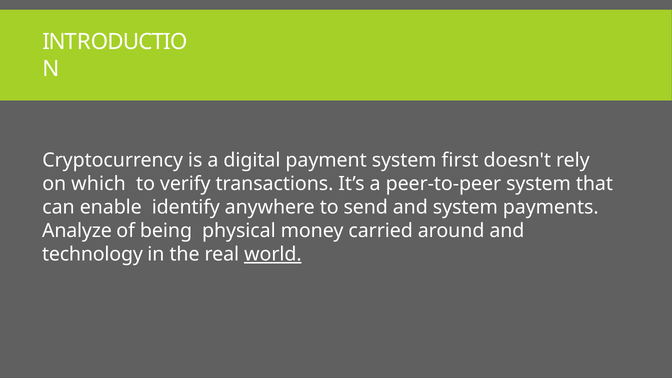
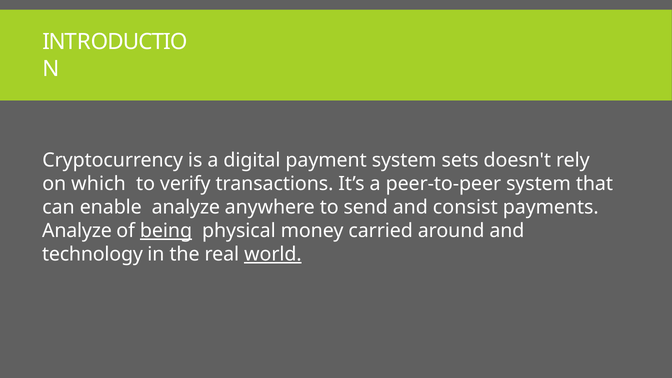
first: first -> sets
enable identify: identify -> analyze
and system: system -> consist
being underline: none -> present
